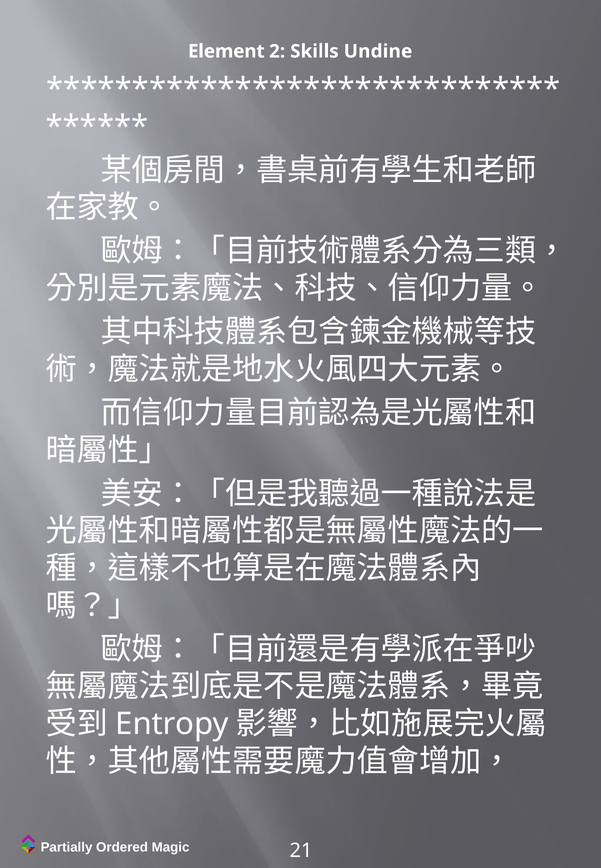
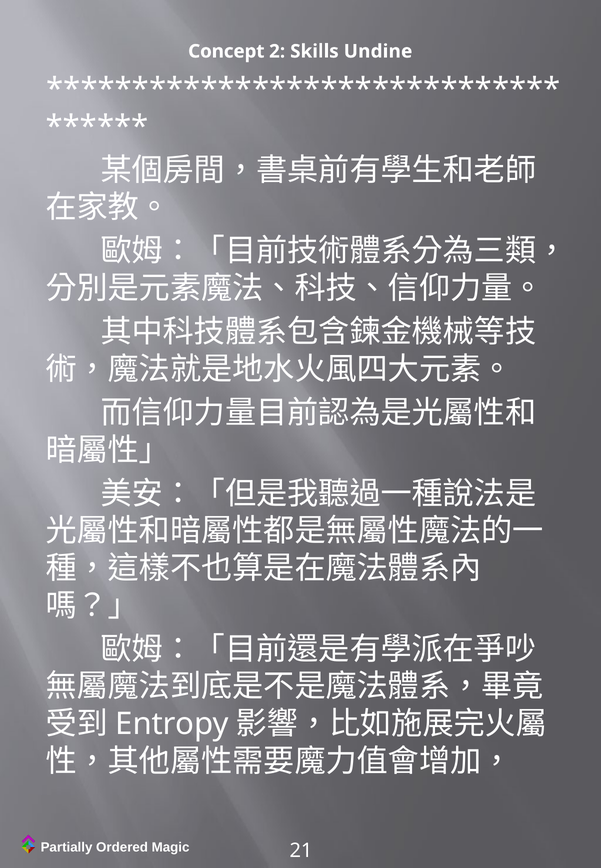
Element: Element -> Concept
